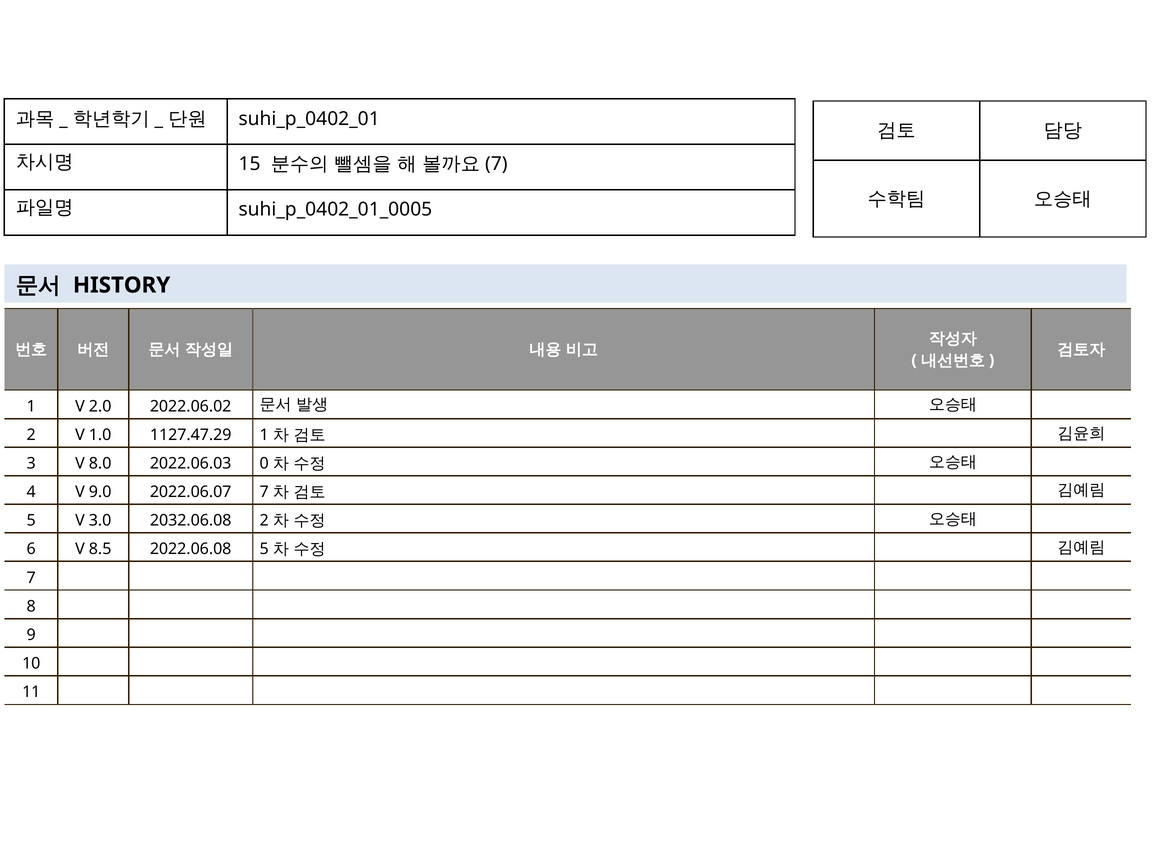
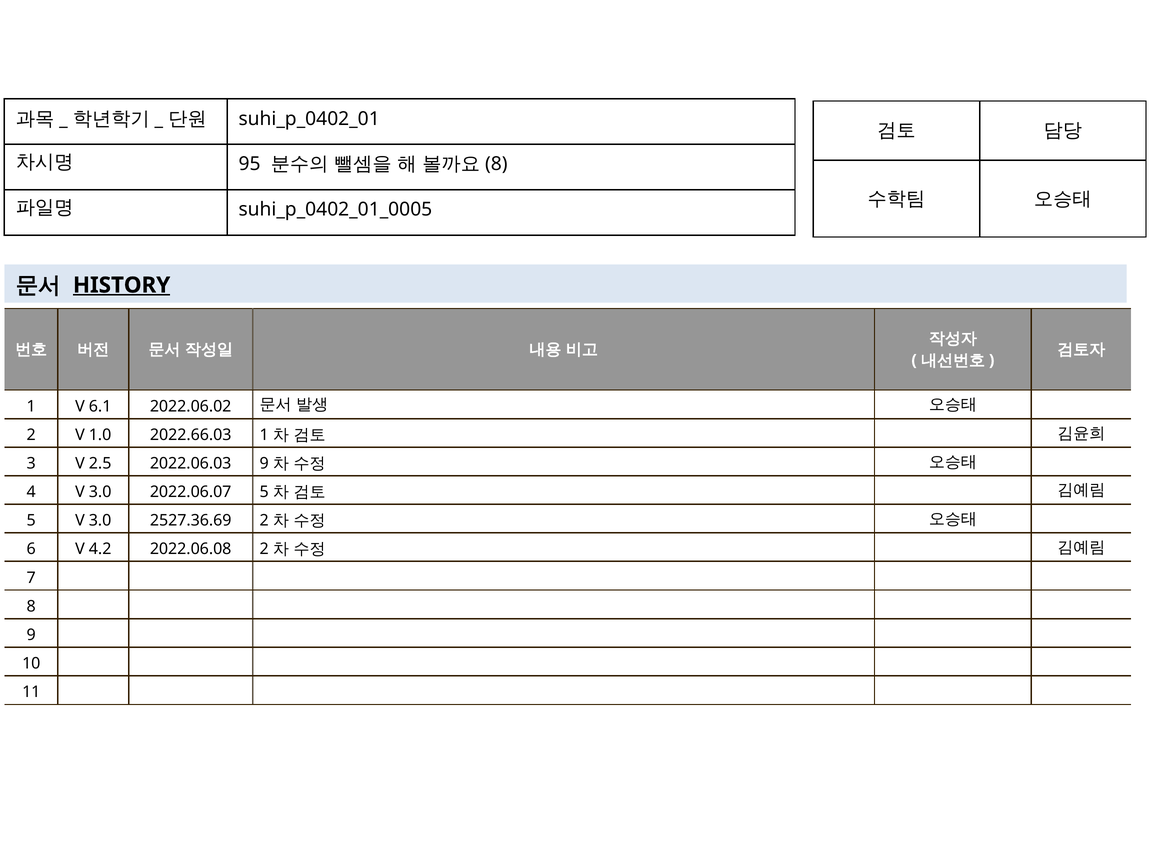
15: 15 -> 95
7 at (496, 164): 7 -> 8
HISTORY underline: none -> present
2.0: 2.0 -> 6.1
1127.47.29: 1127.47.29 -> 2022.66.03
8.0: 8.0 -> 2.5
2022.06.03 0: 0 -> 9
4 V 9.0: 9.0 -> 3.0
2022.06.07 7: 7 -> 5
2032.06.08: 2032.06.08 -> 2527.36.69
8.5: 8.5 -> 4.2
2022.06.08 5: 5 -> 2
